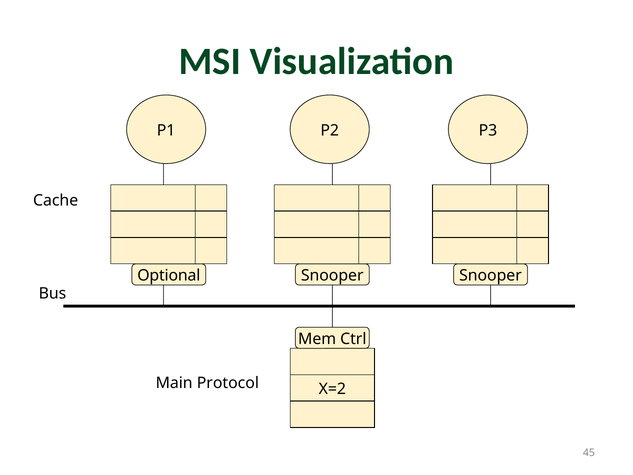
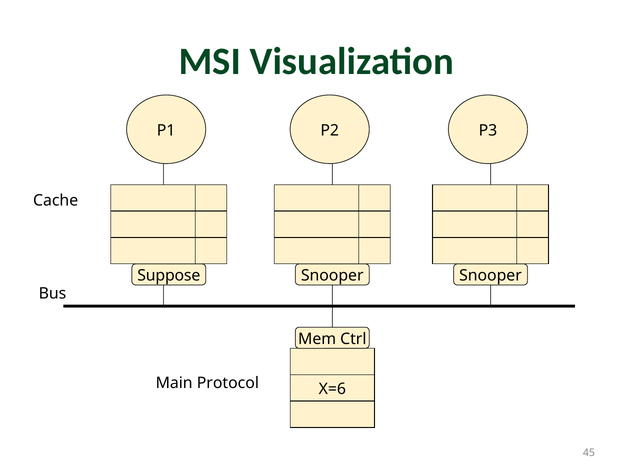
Optional: Optional -> Suppose
X=2: X=2 -> X=6
